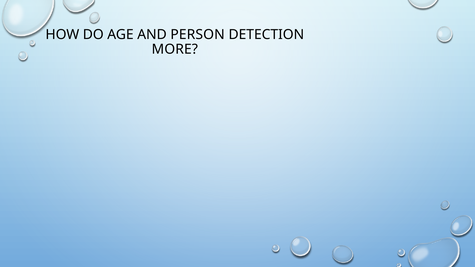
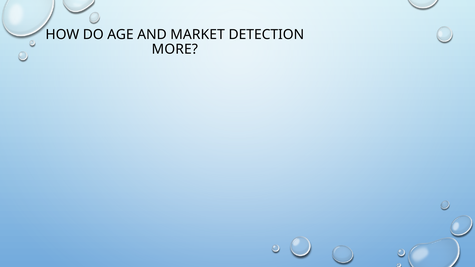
PERSON: PERSON -> MARKET
